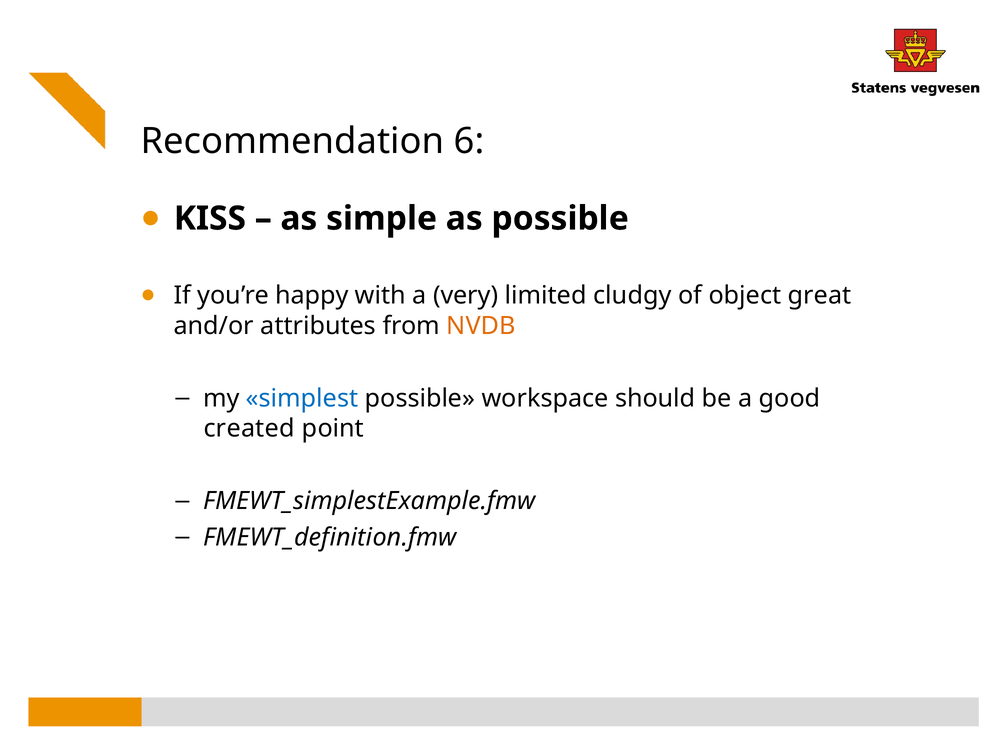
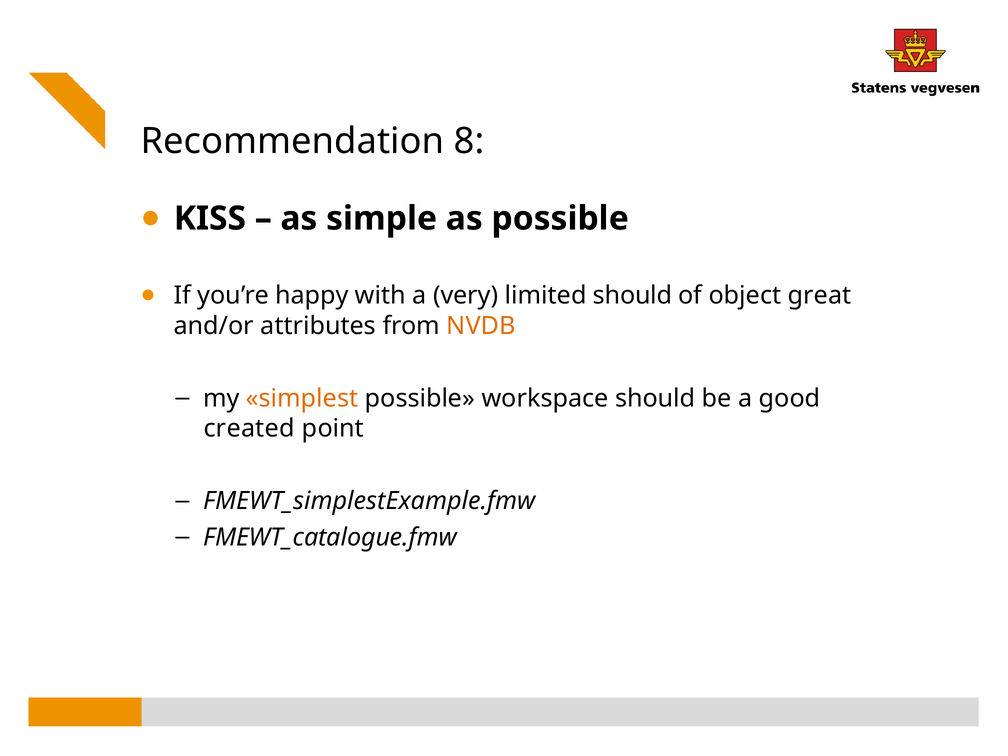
6: 6 -> 8
limited cludgy: cludgy -> should
simplest colour: blue -> orange
FMEWT_definition.fmw: FMEWT_definition.fmw -> FMEWT_catalogue.fmw
